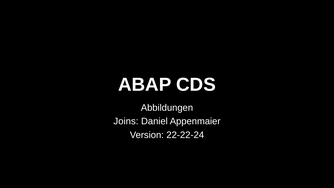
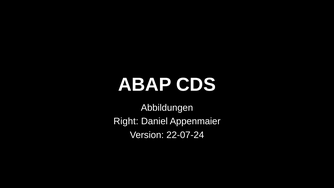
Joins: Joins -> Right
22-22-24: 22-22-24 -> 22-07-24
